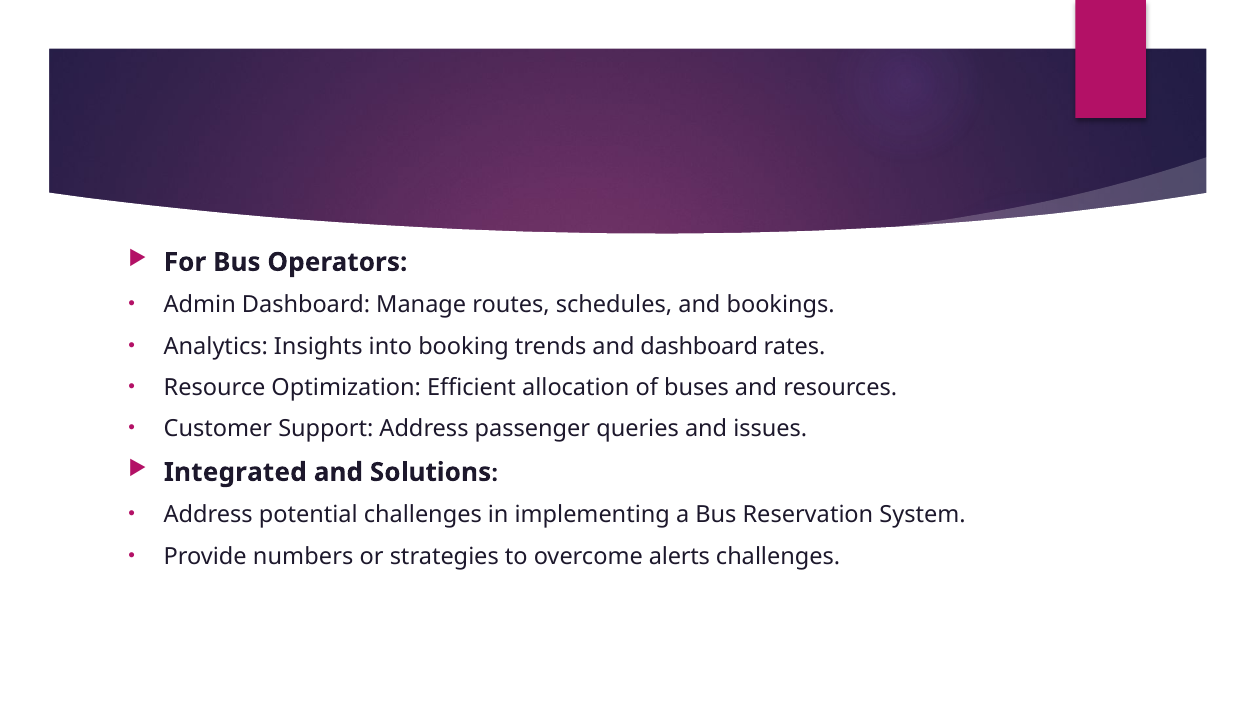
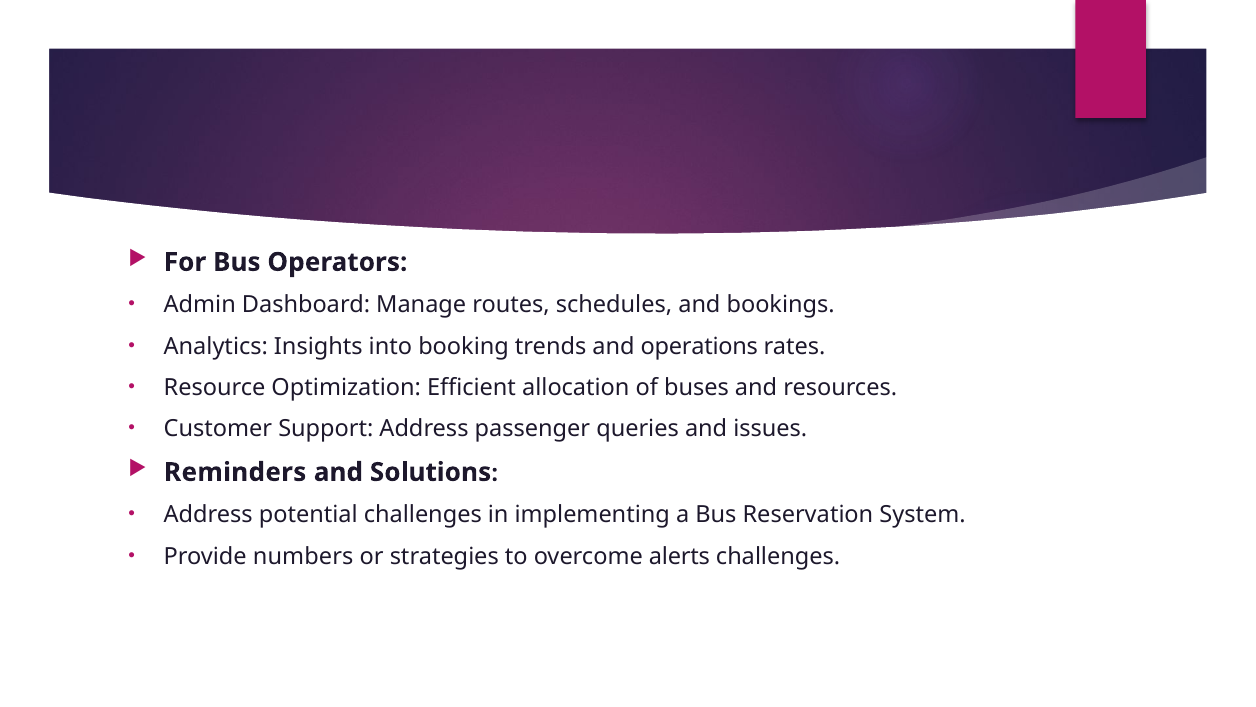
and dashboard: dashboard -> operations
Integrated: Integrated -> Reminders
